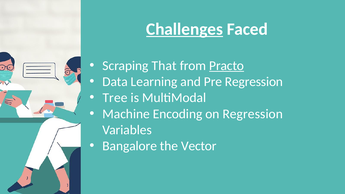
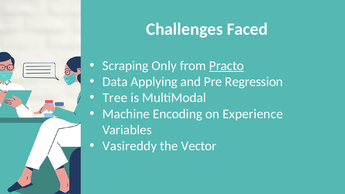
Challenges underline: present -> none
That: That -> Only
Learning: Learning -> Applying
on Regression: Regression -> Experience
Bangalore: Bangalore -> Vasireddy
